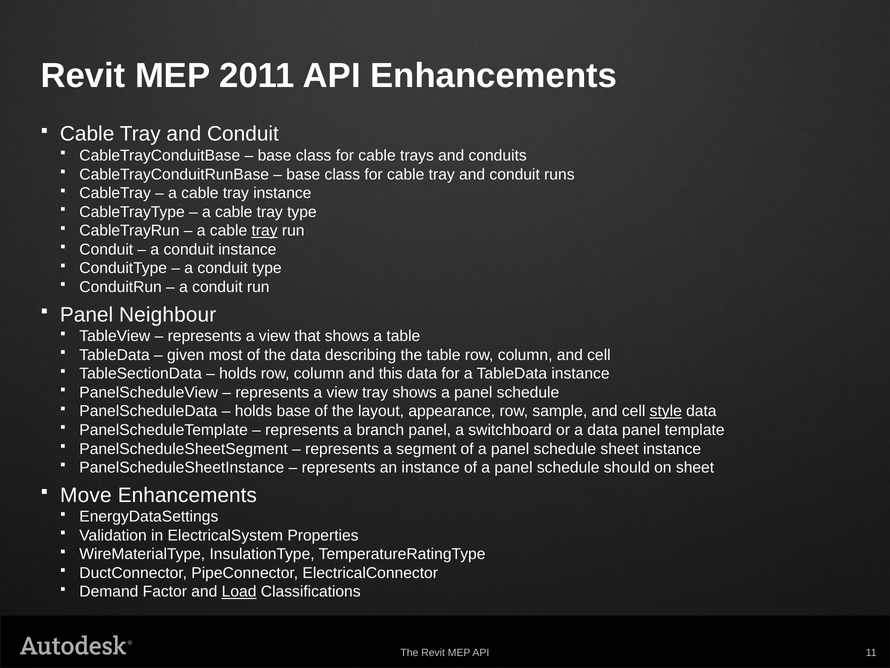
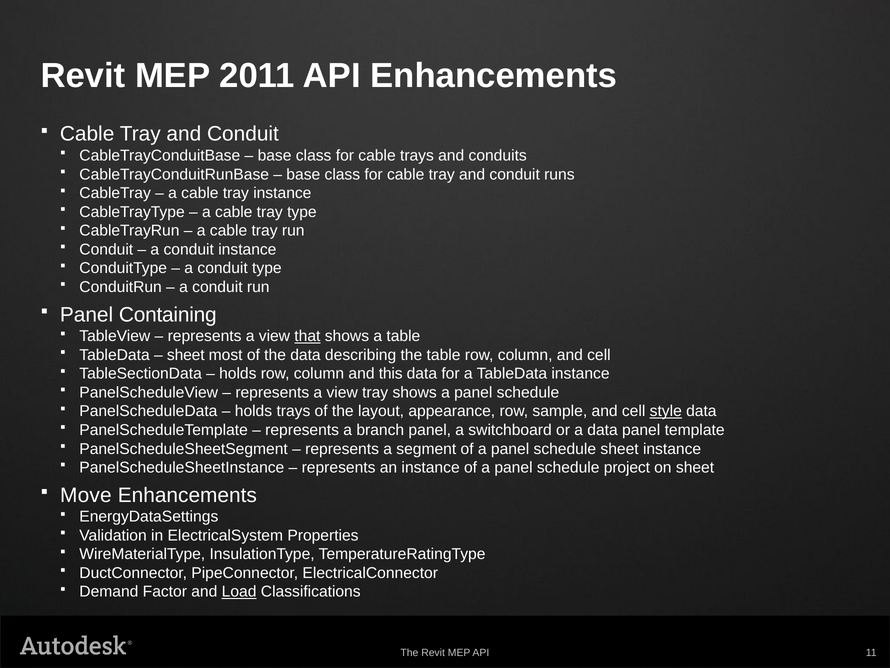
tray at (265, 231) underline: present -> none
Neighbour: Neighbour -> Containing
that underline: none -> present
given at (186, 355): given -> sheet
holds base: base -> trays
should: should -> project
